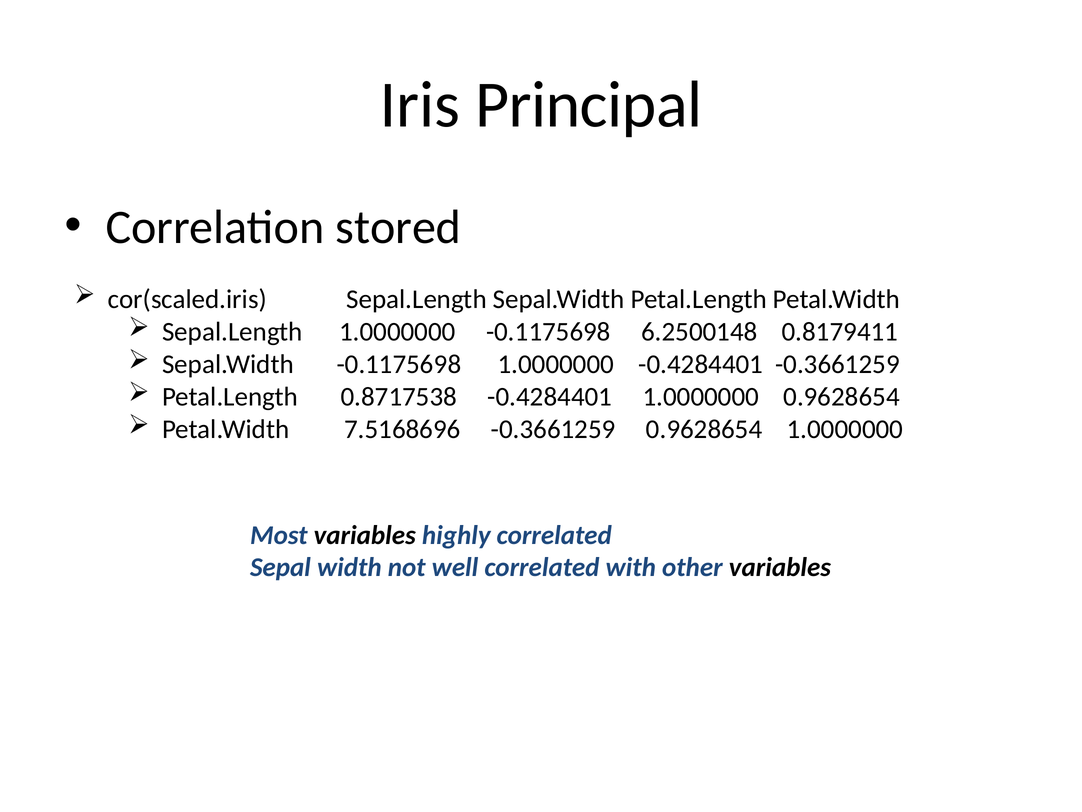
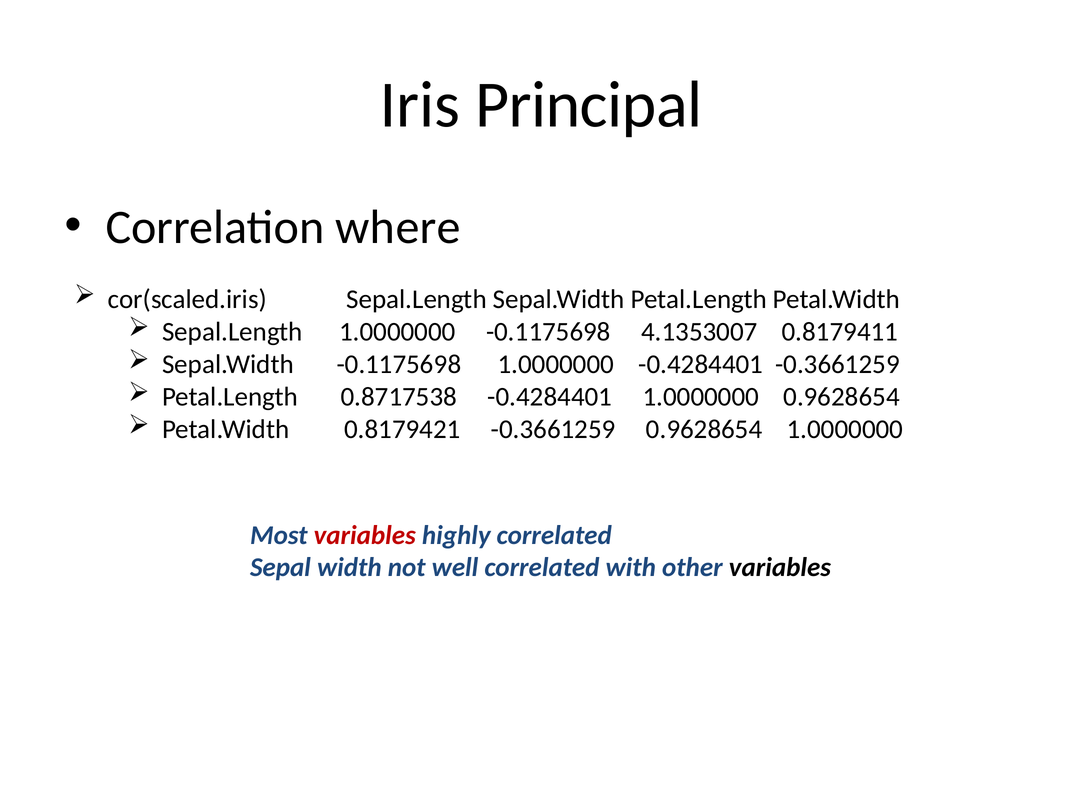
stored: stored -> where
6.2500148: 6.2500148 -> 4.1353007
7.5168696: 7.5168696 -> 0.8179421
variables at (365, 535) colour: black -> red
